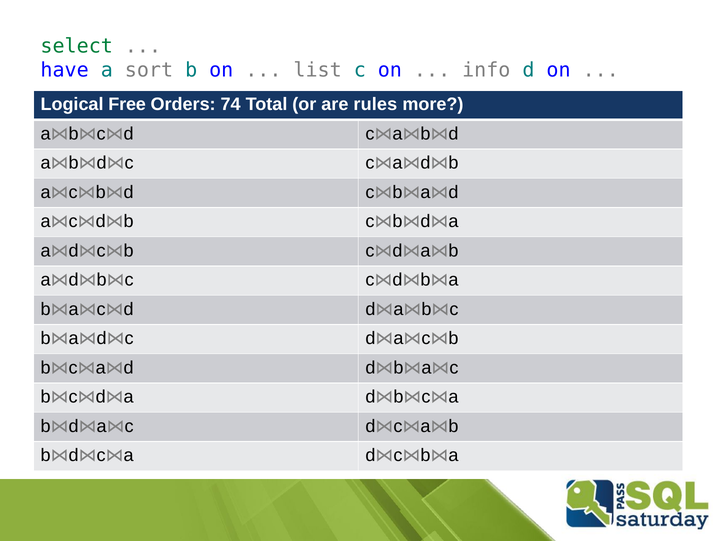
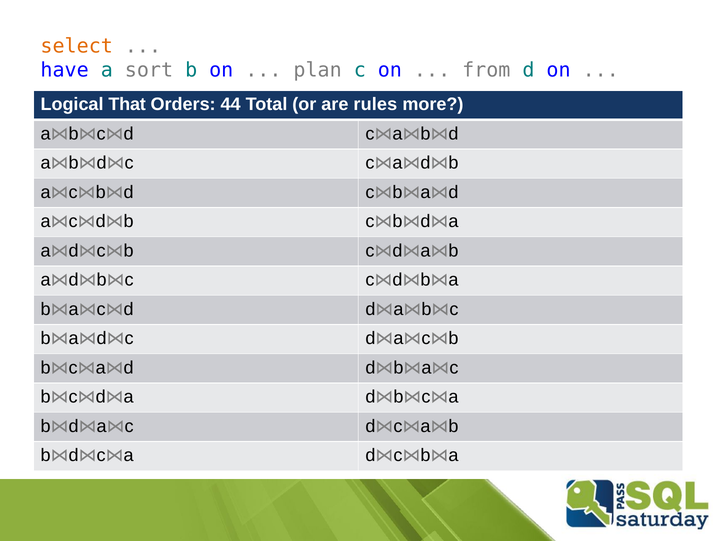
select colour: green -> orange
list: list -> plan
info: info -> from
Free: Free -> That
74: 74 -> 44
